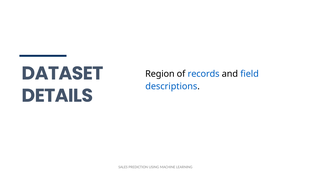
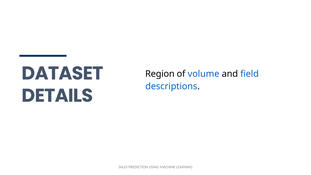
records: records -> volume
